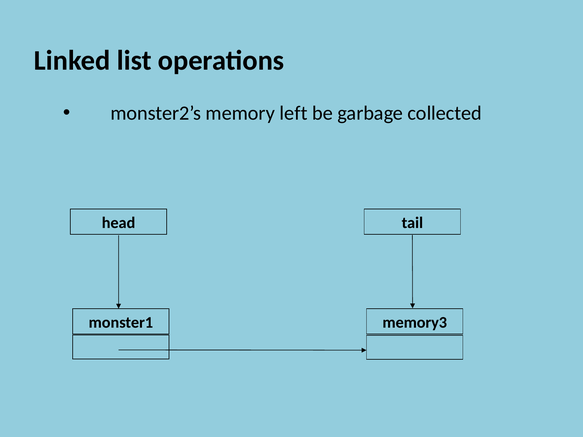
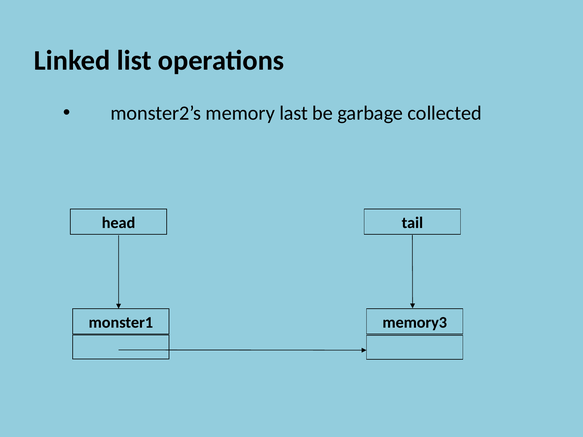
left: left -> last
